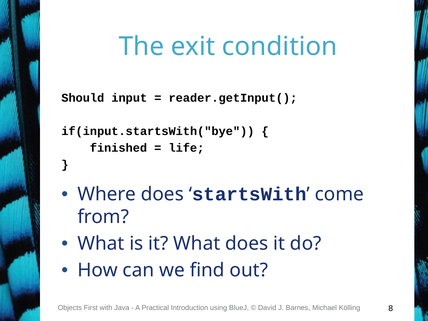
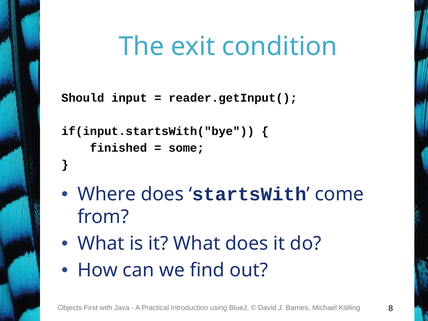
life: life -> some
